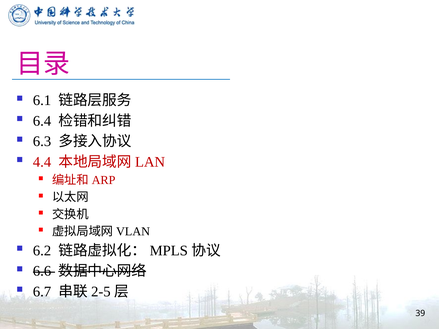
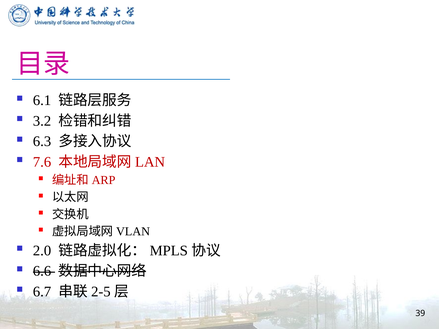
6.4: 6.4 -> 3.2
4.4: 4.4 -> 7.6
6.2: 6.2 -> 2.0
